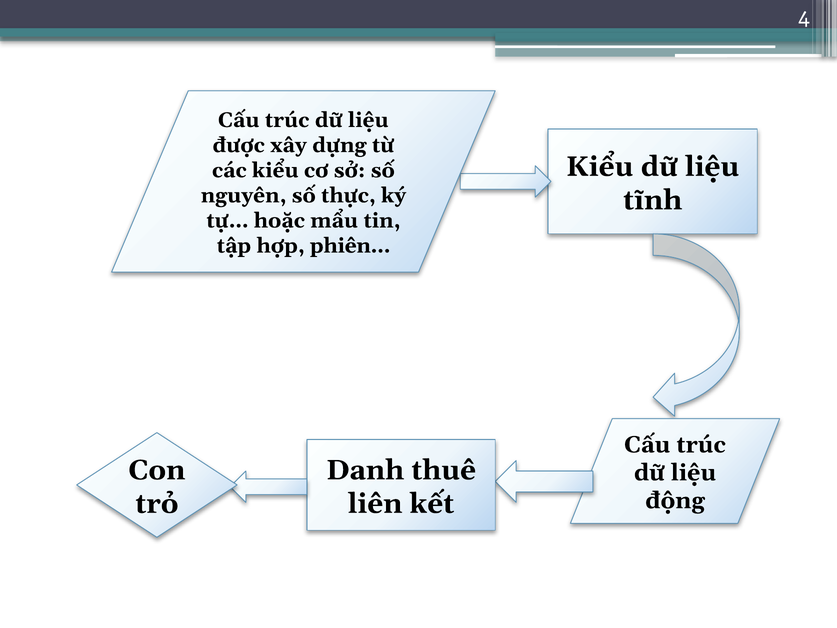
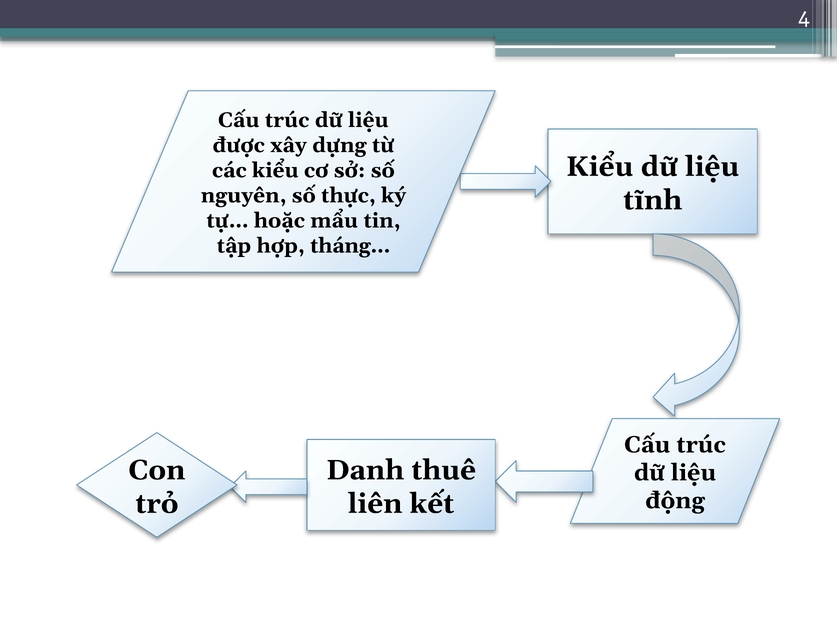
phiên…: phiên… -> tháng…
